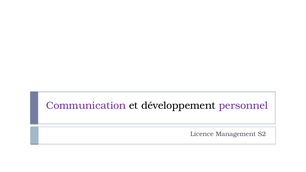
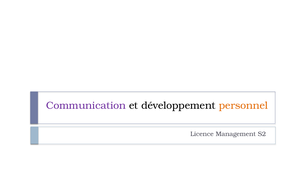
personnel colour: purple -> orange
